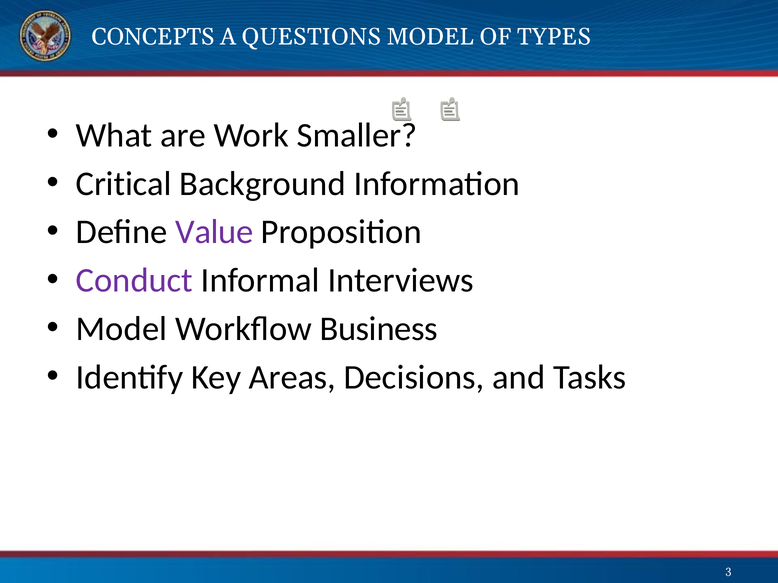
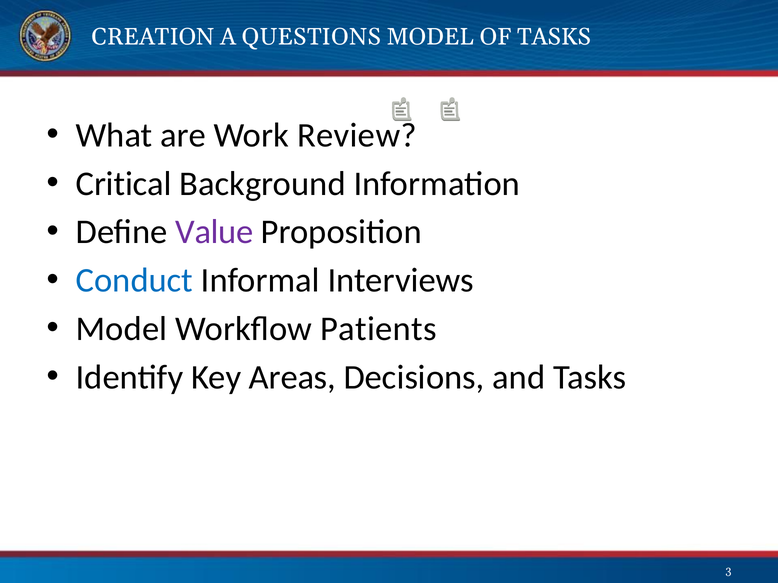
CONCEPTS: CONCEPTS -> CREATION
OF TYPES: TYPES -> TASKS
Smaller: Smaller -> Review
Conduct colour: purple -> blue
Business: Business -> Patients
